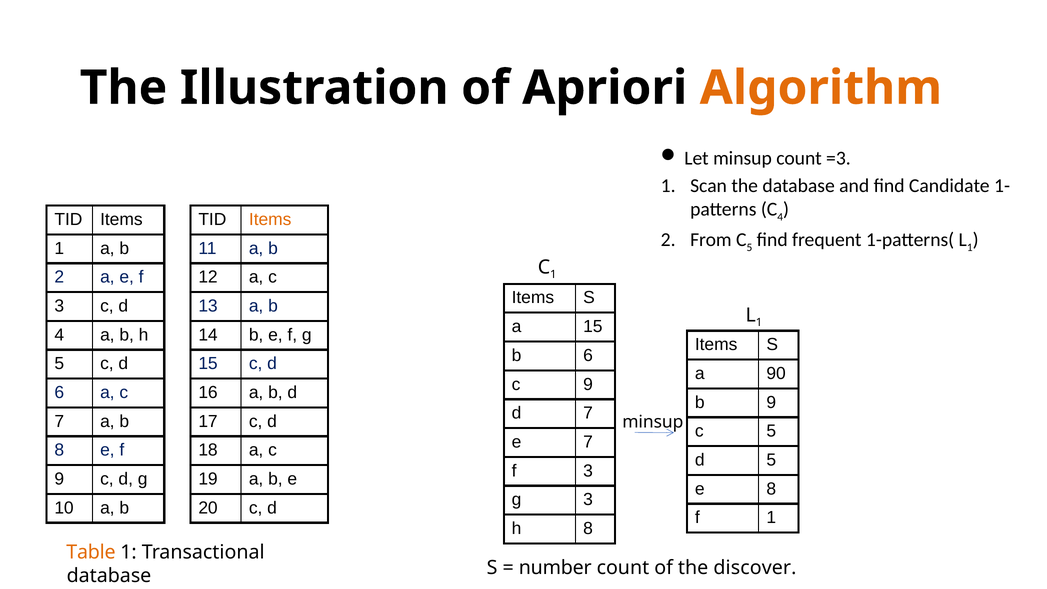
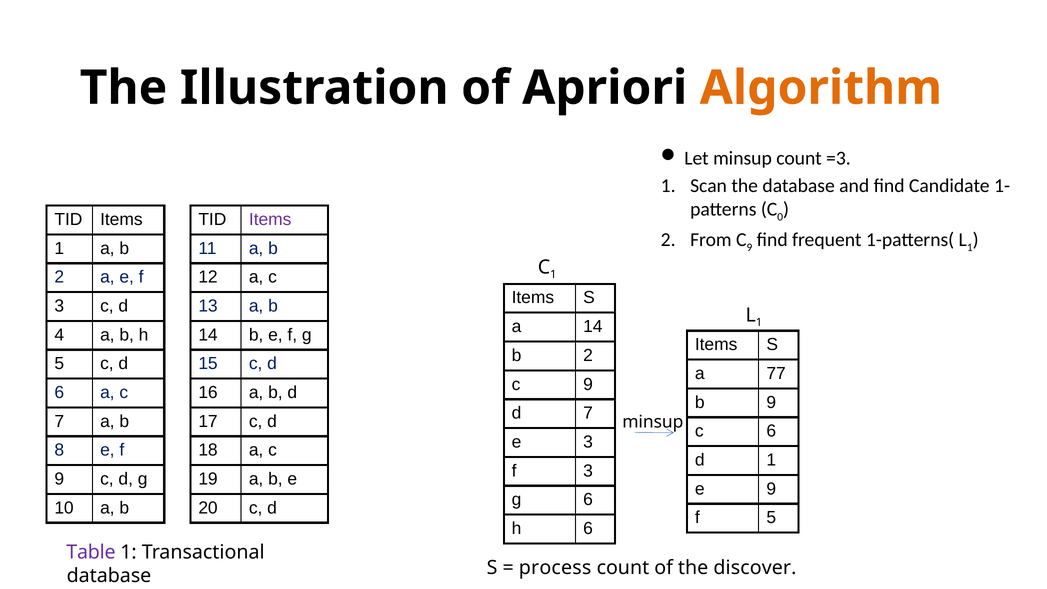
C 4: 4 -> 0
Items at (270, 219) colour: orange -> purple
From C 5: 5 -> 9
a 15: 15 -> 14
6 at (588, 355): 6 -> 2
90: 90 -> 77
5 at (771, 431): 5 -> 6
e 7: 7 -> 3
d 5: 5 -> 1
e 8: 8 -> 9
g 3: 3 -> 6
f 1: 1 -> 5
h 8: 8 -> 6
Table colour: orange -> purple
number: number -> process
